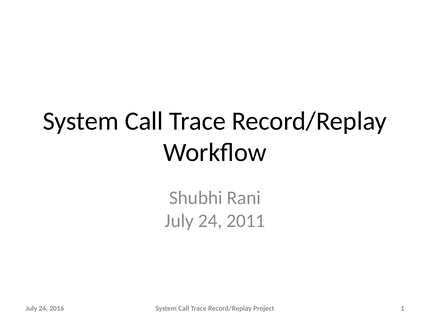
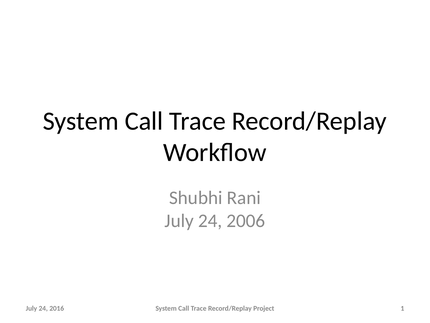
2011: 2011 -> 2006
